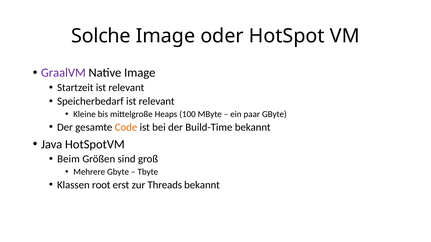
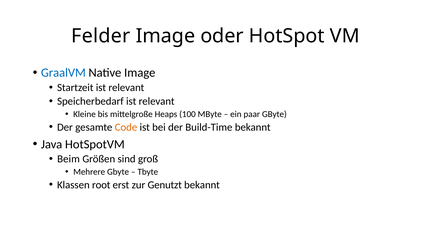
Solche: Solche -> Felder
GraalVM colour: purple -> blue
Threads: Threads -> Genutzt
